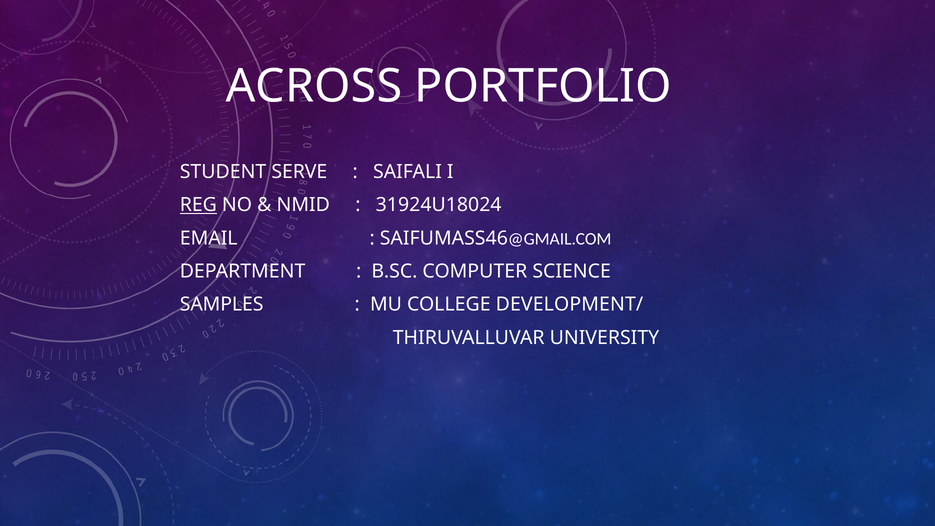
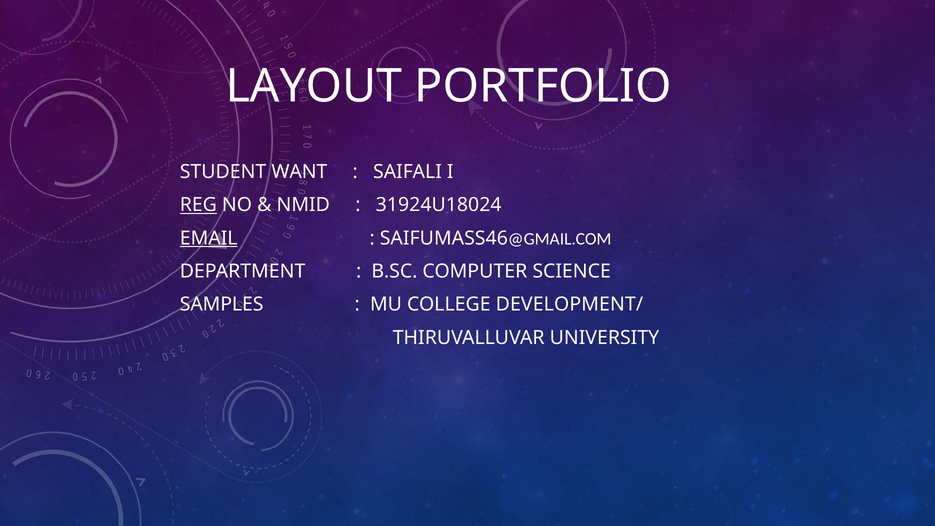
ACROSS: ACROSS -> LAYOUT
SERVE: SERVE -> WANT
EMAIL underline: none -> present
